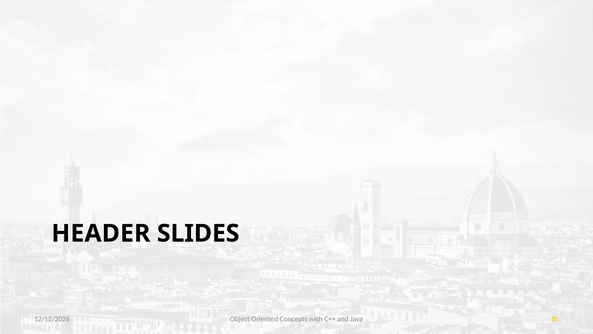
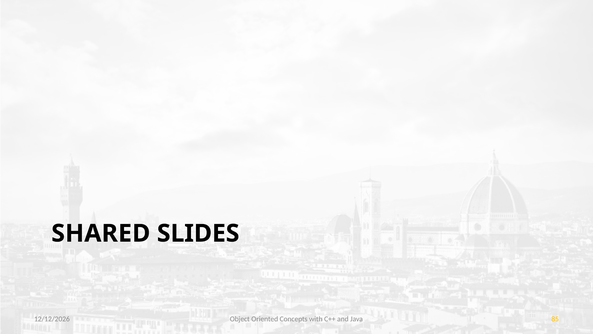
HEADER: HEADER -> SHARED
